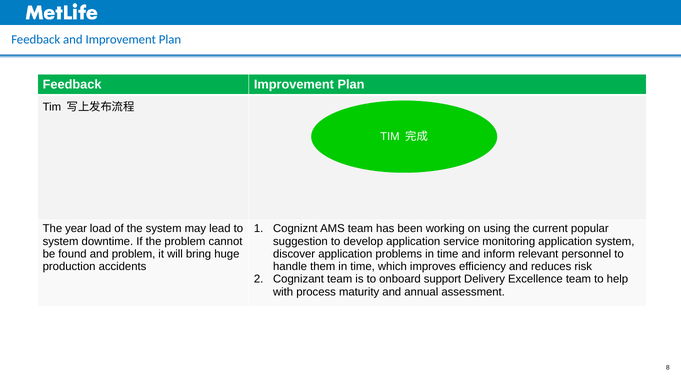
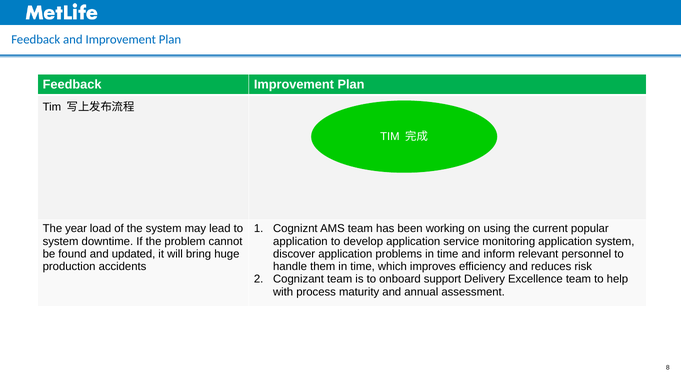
suggestion at (300, 241): suggestion -> application
and problem: problem -> updated
